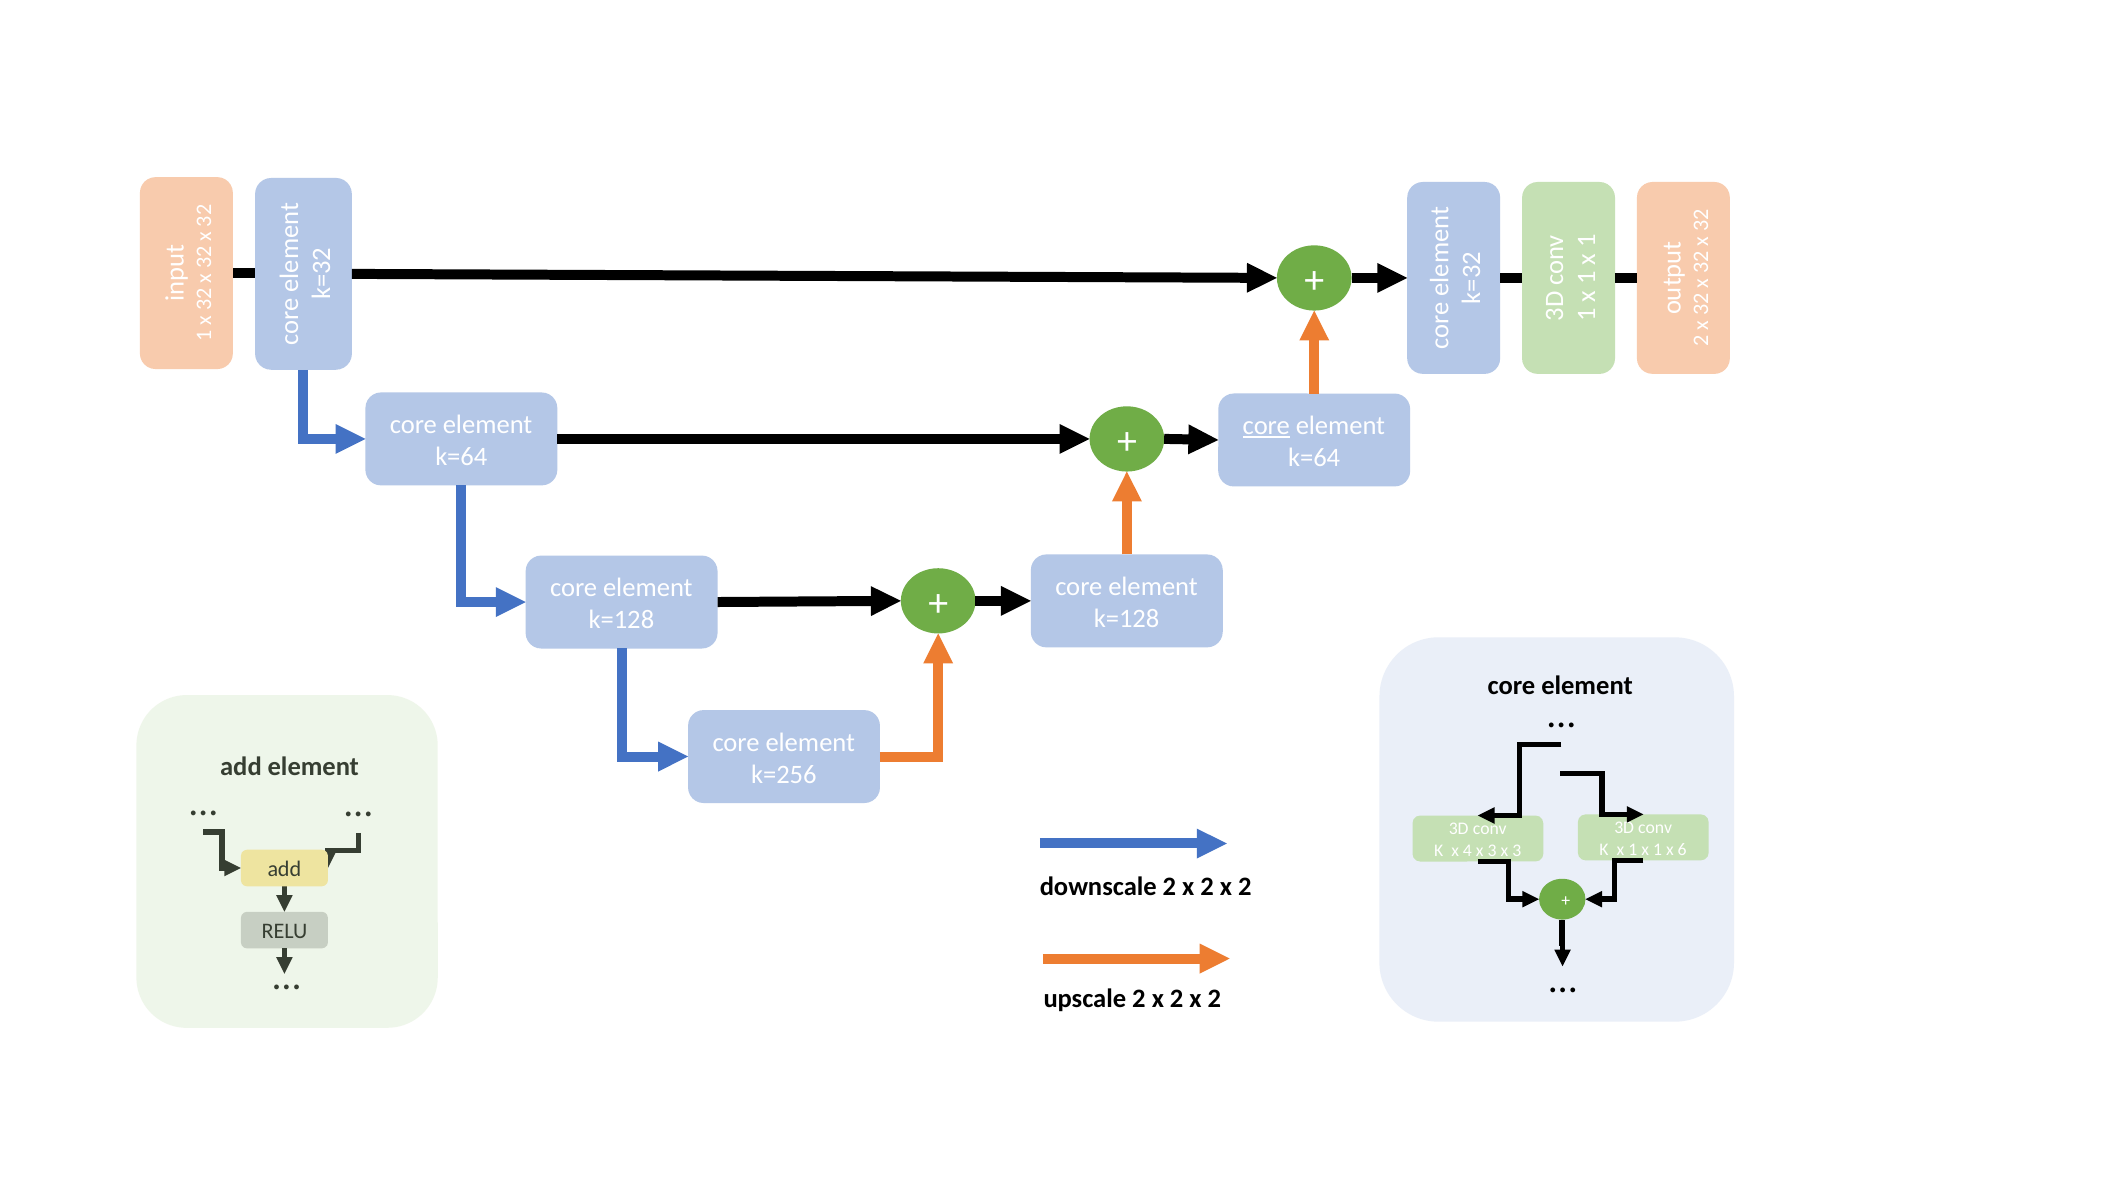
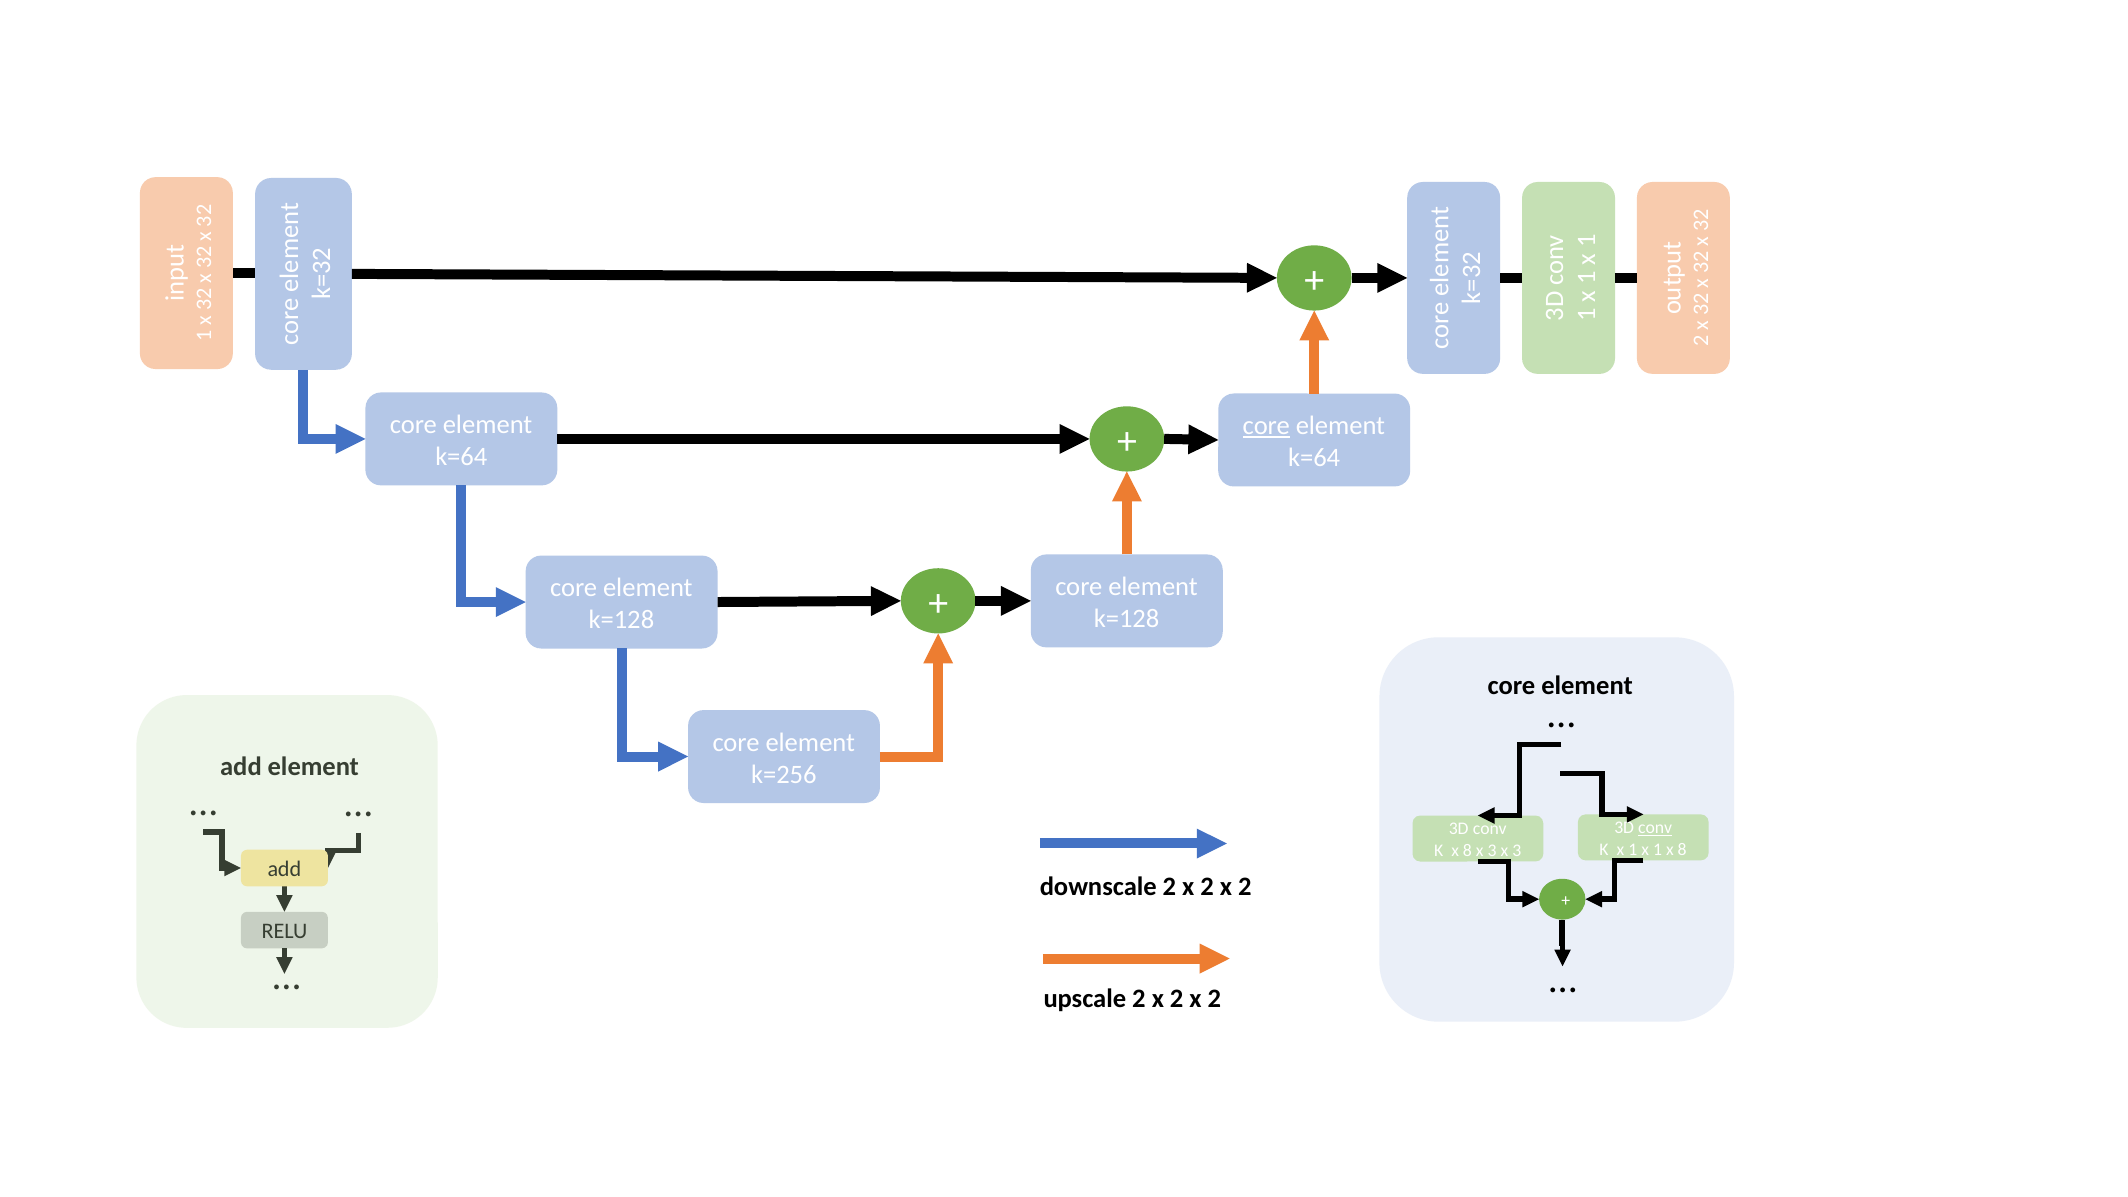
conv at (1655, 828) underline: none -> present
1 x 6: 6 -> 8
K x 4: 4 -> 8
